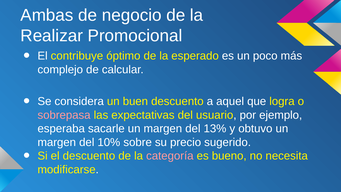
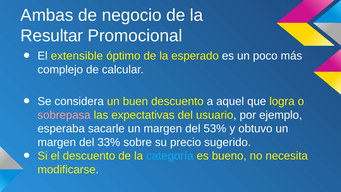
Realizar: Realizar -> Resultar
contribuye: contribuye -> extensible
13%: 13% -> 53%
10%: 10% -> 33%
categoría colour: pink -> light blue
